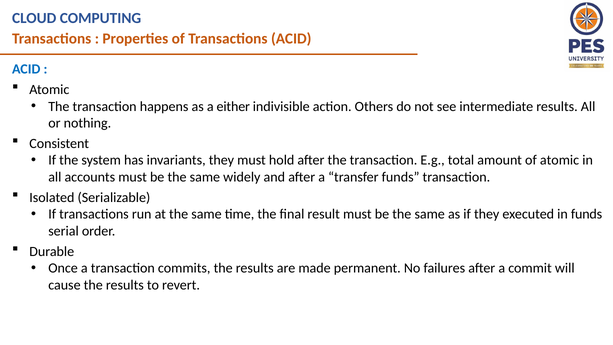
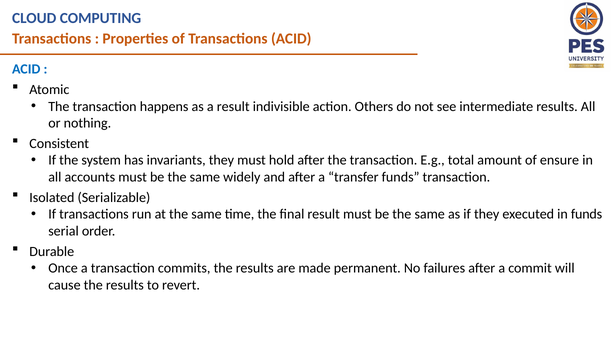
a either: either -> result
of atomic: atomic -> ensure
